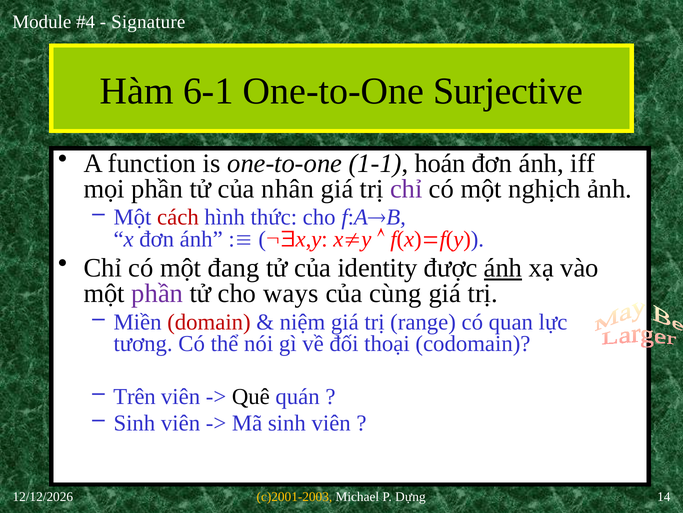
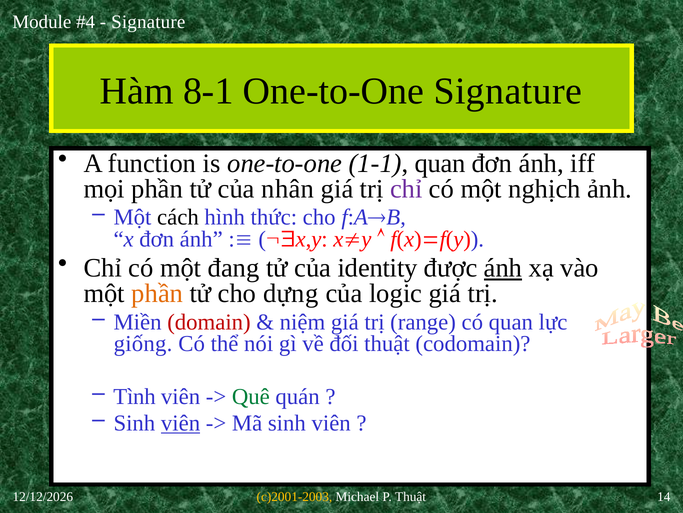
6-1: 6-1 -> 8-1
One-to-One Surjective: Surjective -> Signature
1-1 hoán: hoán -> quan
cách colour: red -> black
phần at (157, 293) colour: purple -> orange
ways: ways -> dựng
cùng: cùng -> logic
tương: tương -> giống
đối thoại: thoại -> thuật
Trên: Trên -> Tình
Quê colour: black -> green
viên at (181, 423) underline: none -> present
P Dựng: Dựng -> Thuật
